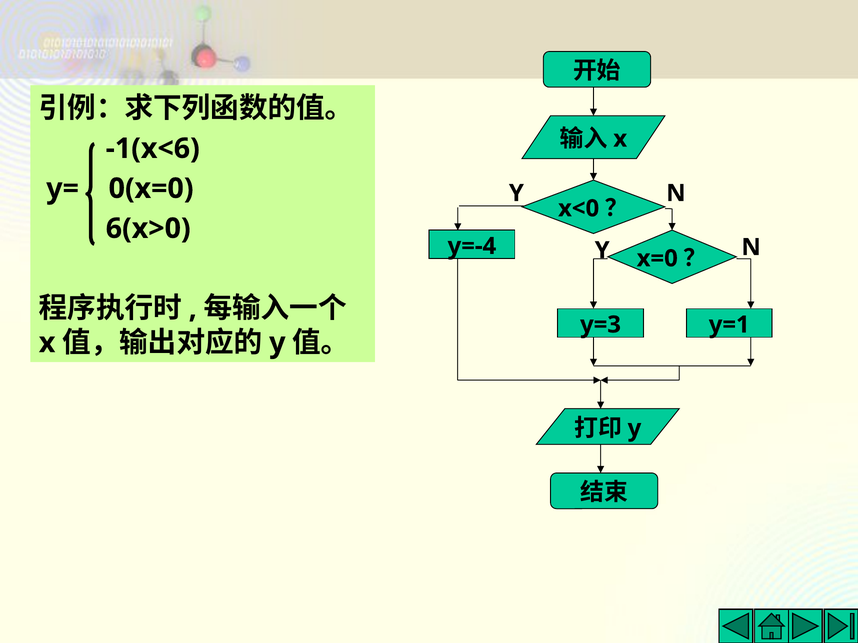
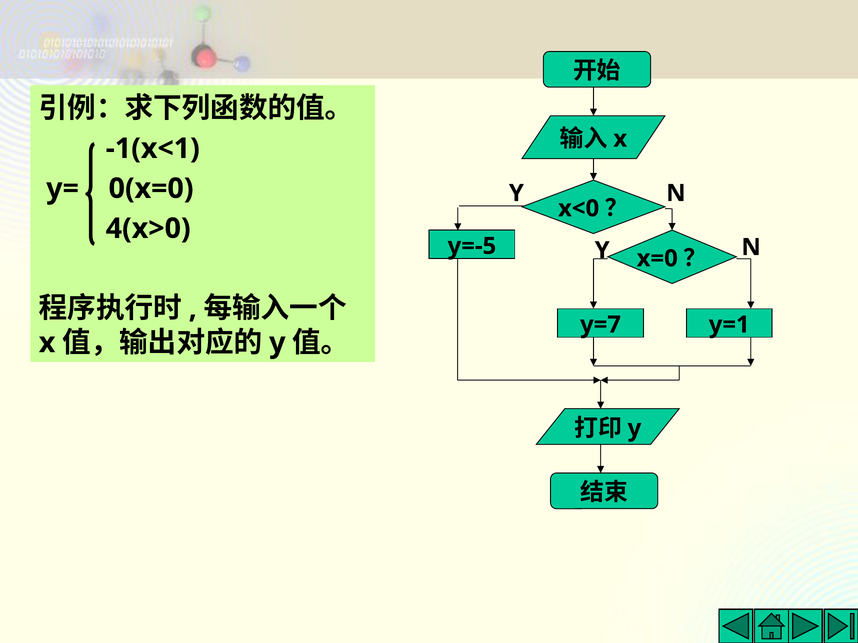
-1(x<6: -1(x<6 -> -1(x<1
6(x>0: 6(x>0 -> 4(x>0
y=-4: y=-4 -> y=-5
y=3: y=3 -> y=7
